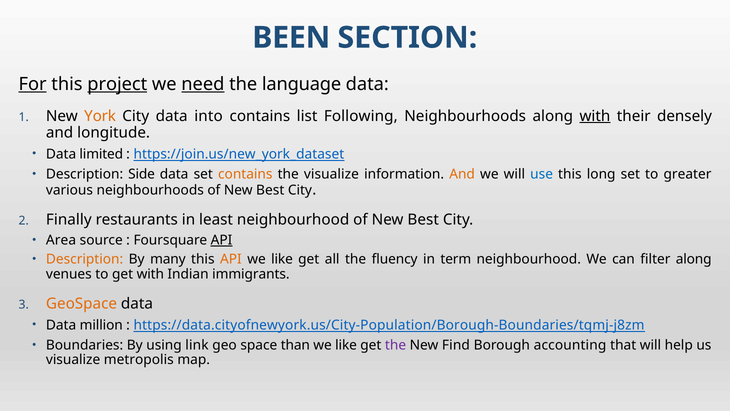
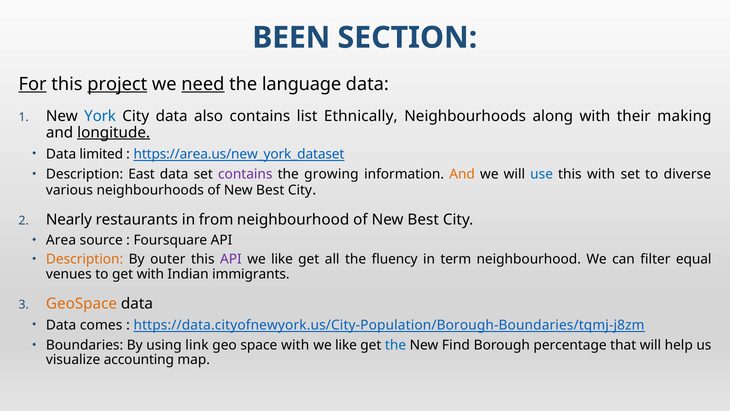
York colour: orange -> blue
into: into -> also
Following: Following -> Ethnically
with at (595, 116) underline: present -> none
densely: densely -> making
longitude underline: none -> present
https://join.us/new_york_dataset: https://join.us/new_york_dataset -> https://area.us/new_york_dataset
Side: Side -> East
contains at (245, 174) colour: orange -> purple
the visualize: visualize -> growing
this long: long -> with
greater: greater -> diverse
Finally: Finally -> Nearly
least: least -> from
API at (222, 240) underline: present -> none
many: many -> outer
API at (231, 259) colour: orange -> purple
filter along: along -> equal
million: million -> comes
space than: than -> with
the at (396, 345) colour: purple -> blue
accounting: accounting -> percentage
metropolis: metropolis -> accounting
